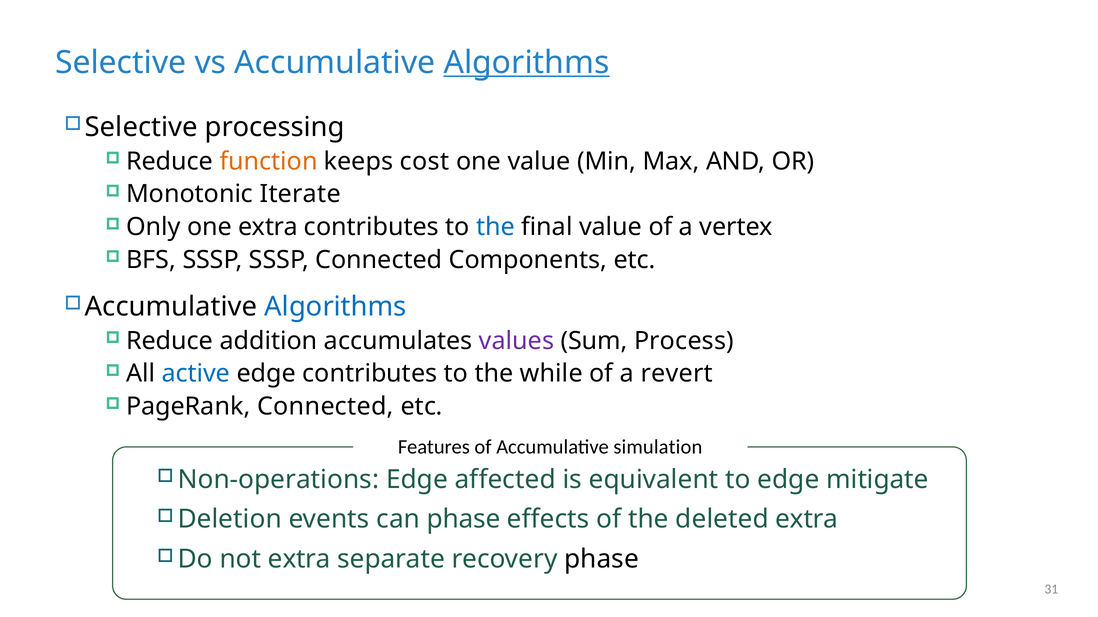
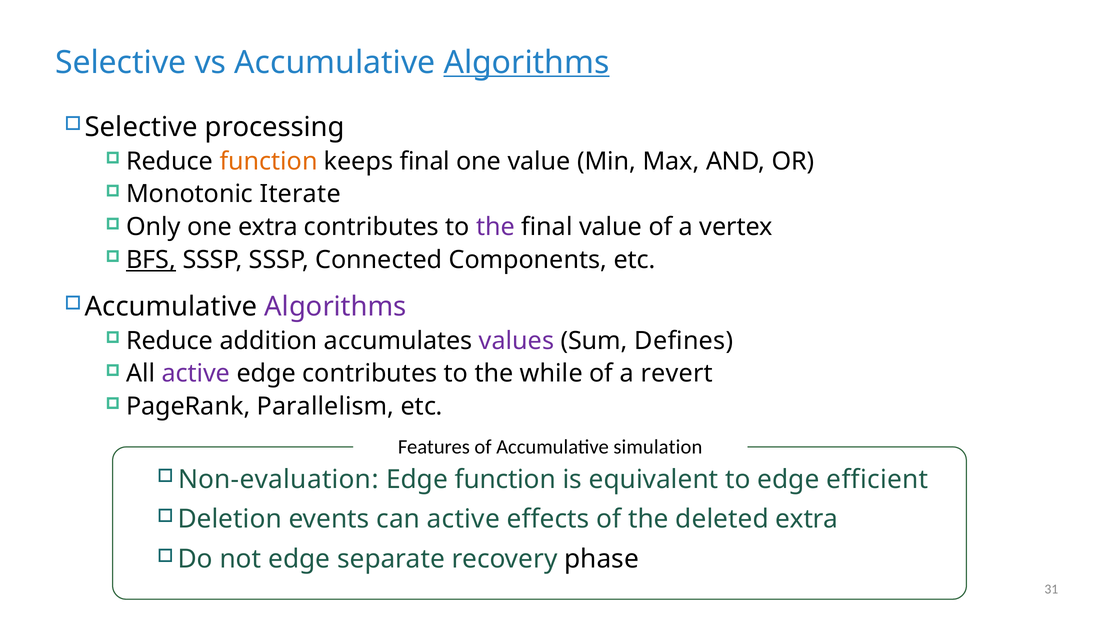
keeps cost: cost -> final
the at (496, 227) colour: blue -> purple
BFS underline: none -> present
Algorithms at (335, 307) colour: blue -> purple
Process: Process -> Defines
active at (196, 374) colour: blue -> purple
PageRank Connected: Connected -> Parallelism
Non-operations: Non-operations -> Non-evaluation
Edge affected: affected -> function
mitigate: mitigate -> efficient
can phase: phase -> active
not extra: extra -> edge
